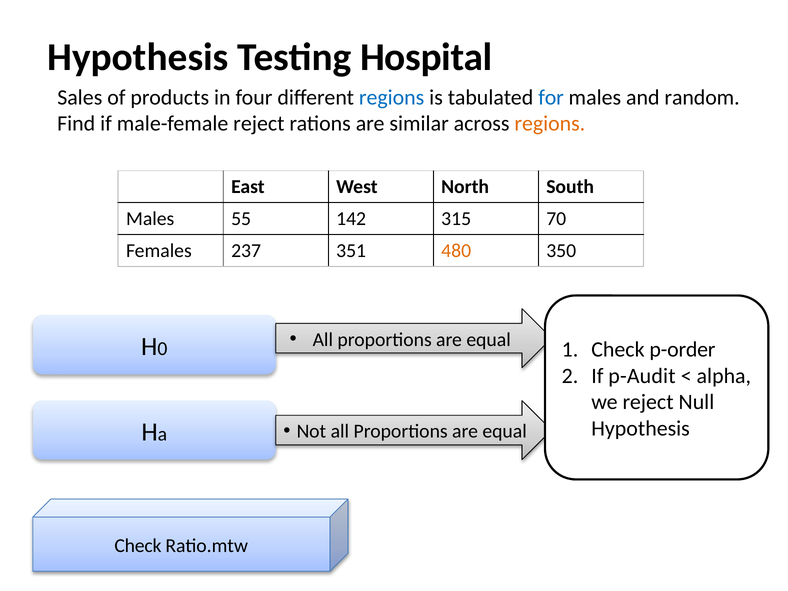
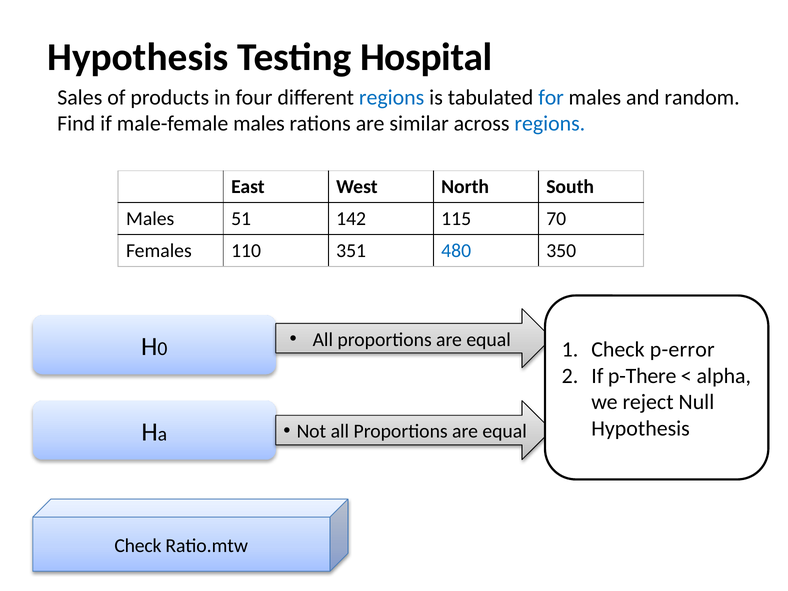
male-female reject: reject -> males
regions at (550, 124) colour: orange -> blue
55: 55 -> 51
315: 315 -> 115
237: 237 -> 110
480 colour: orange -> blue
p-order: p-order -> p-error
p-Audit: p-Audit -> p-There
